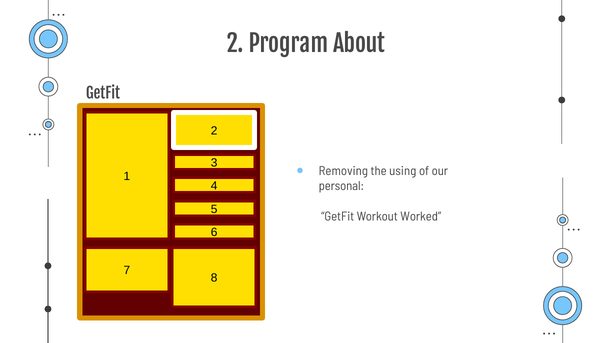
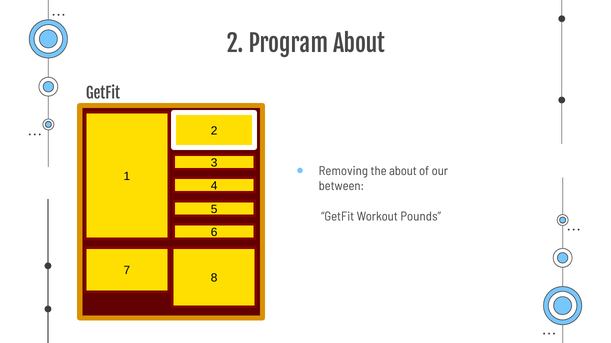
the using: using -> about
personal: personal -> between
Worked: Worked -> Pounds
